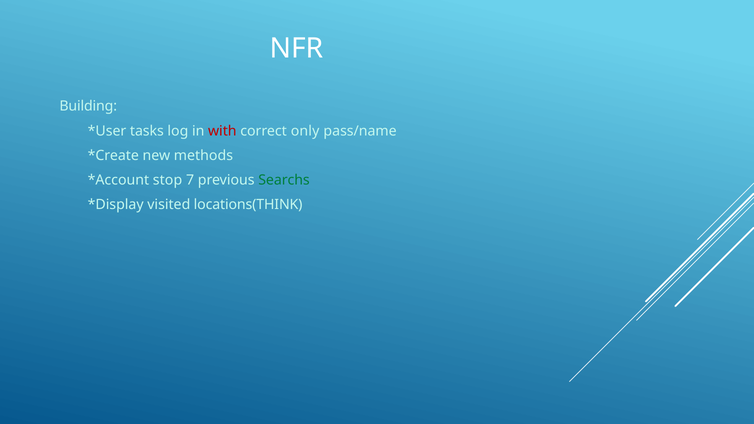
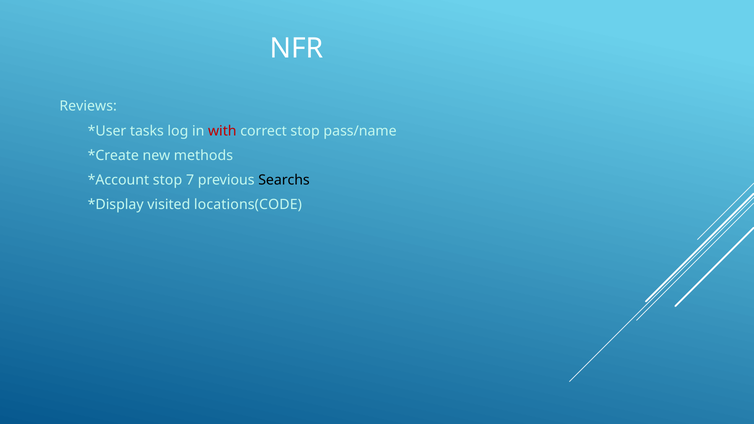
Building: Building -> Reviews
correct only: only -> stop
Searchs colour: green -> black
locations(THINK: locations(THINK -> locations(CODE
